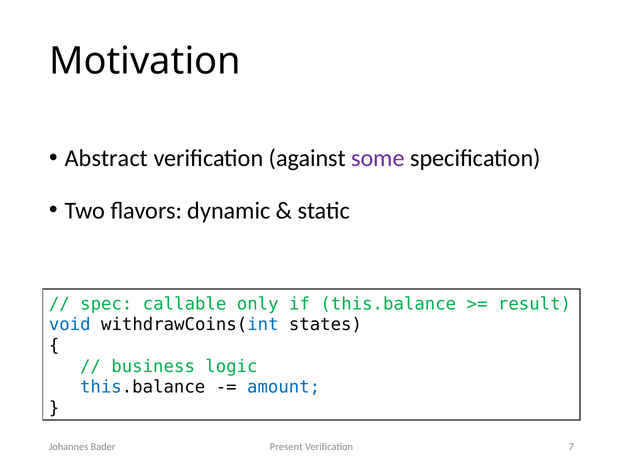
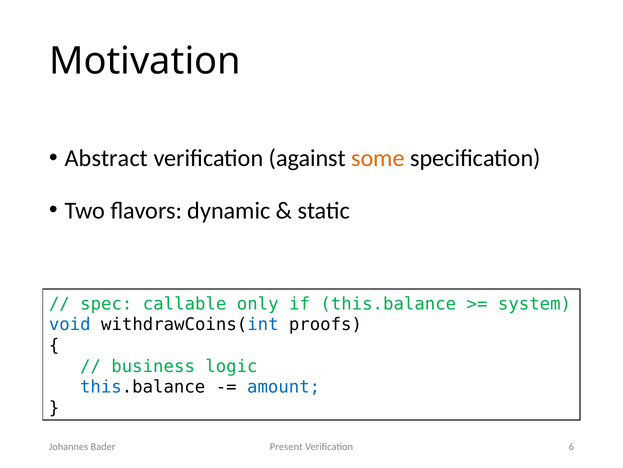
some colour: purple -> orange
result: result -> system
states: states -> proofs
7: 7 -> 6
